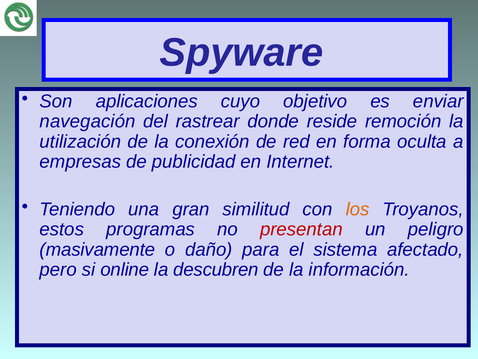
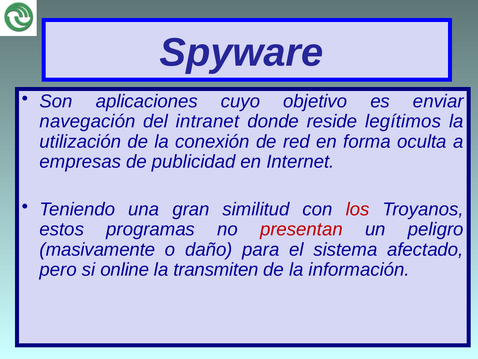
rastrear: rastrear -> intranet
remoción: remoción -> legítimos
los colour: orange -> red
descubren: descubren -> transmiten
